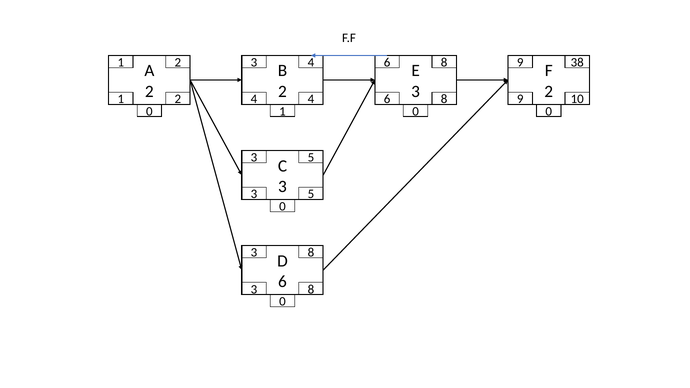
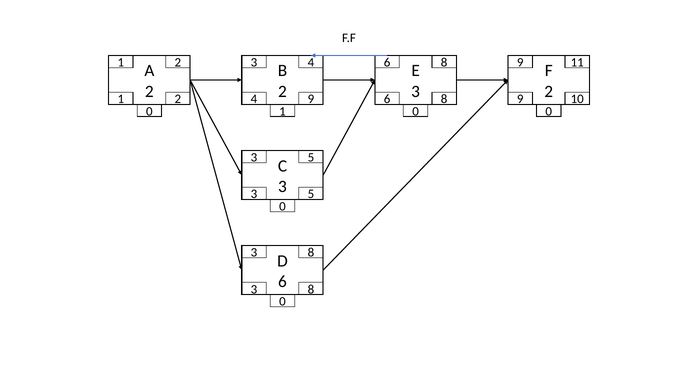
38: 38 -> 11
4 4: 4 -> 9
